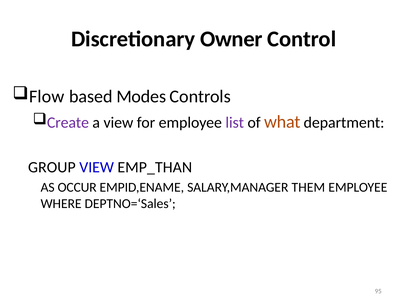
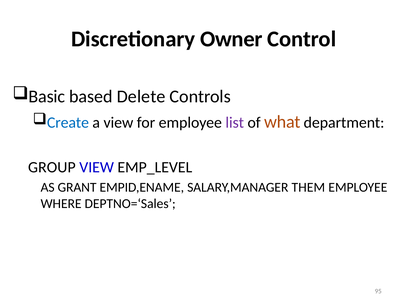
Flow: Flow -> Basic
Modes: Modes -> Delete
Create colour: purple -> blue
EMP_THAN: EMP_THAN -> EMP_LEVEL
OCCUR: OCCUR -> GRANT
